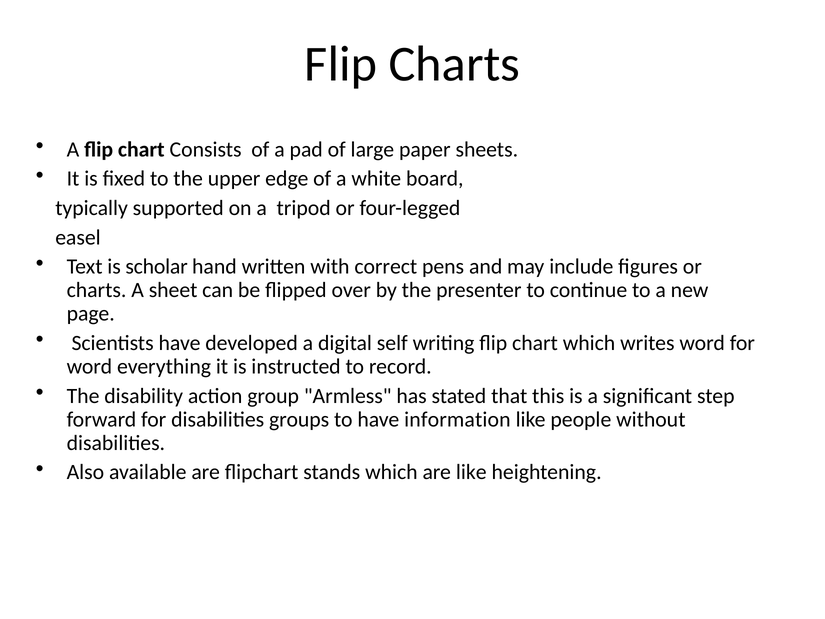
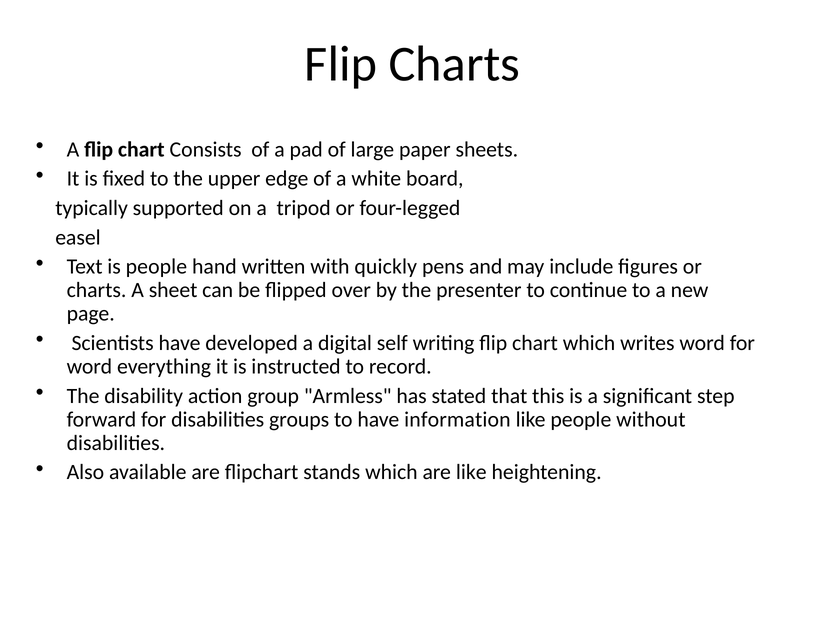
is scholar: scholar -> people
correct: correct -> quickly
